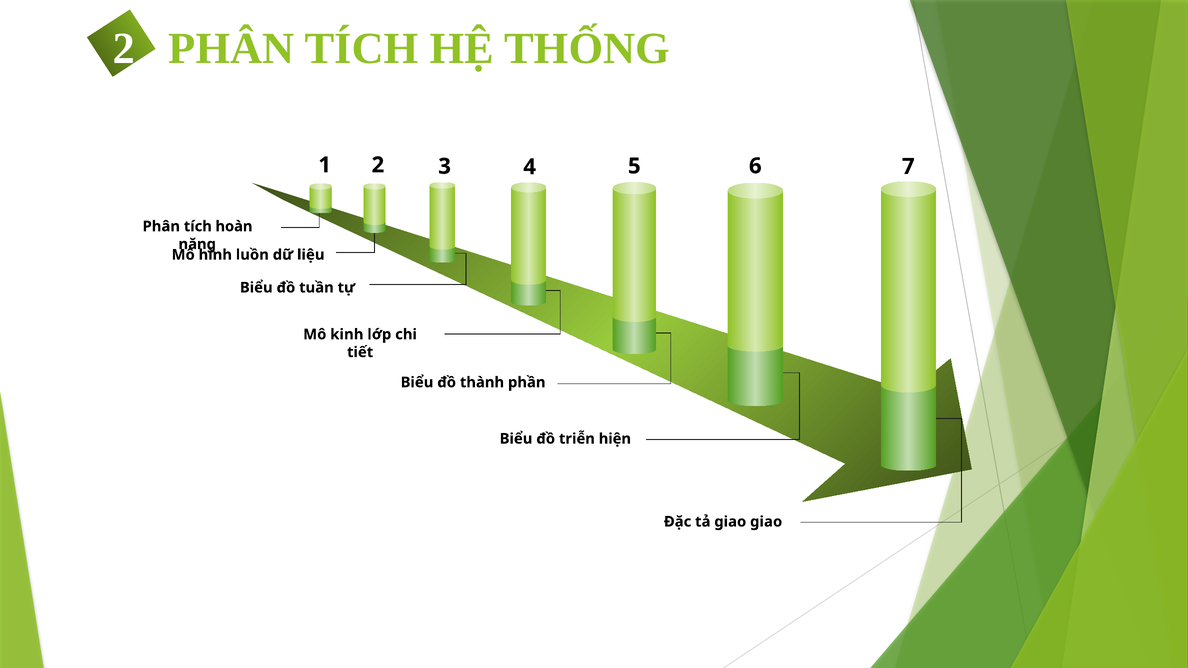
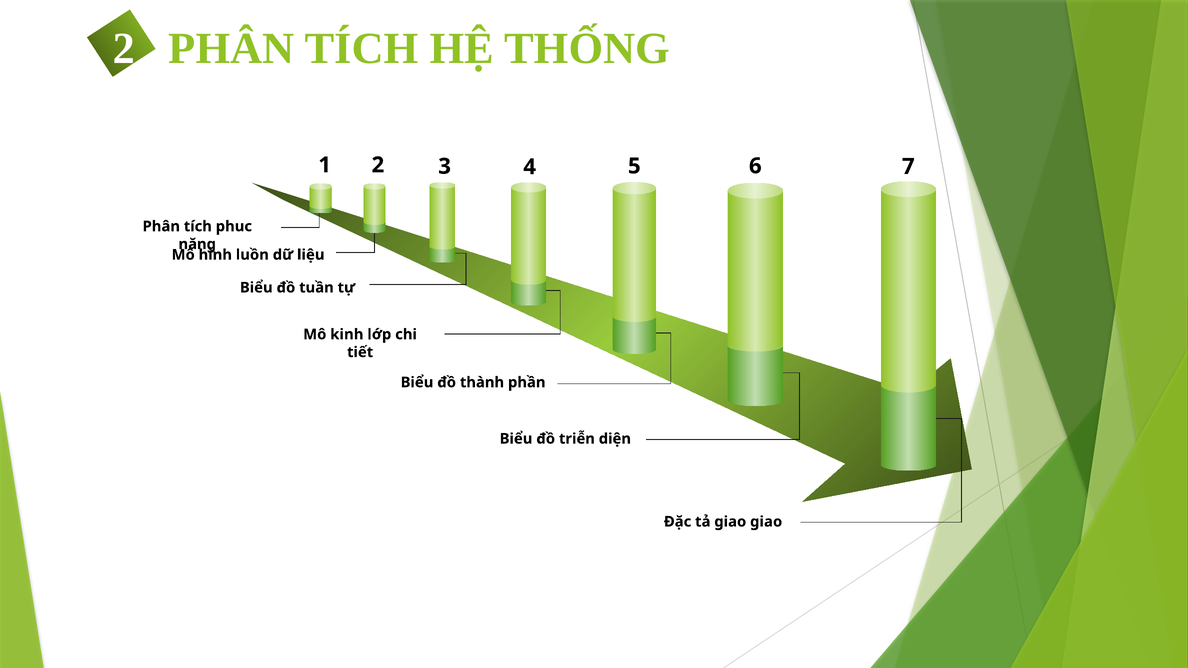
hoàn: hoàn -> phục
hiện: hiện -> diện
